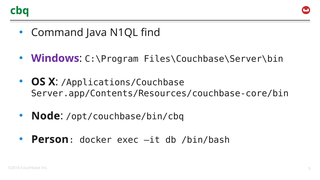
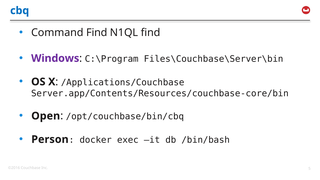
cbq colour: green -> blue
Command Java: Java -> Find
Node: Node -> Open
